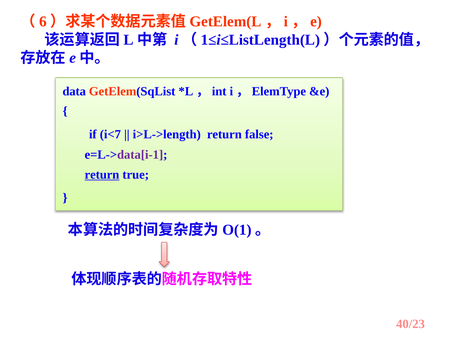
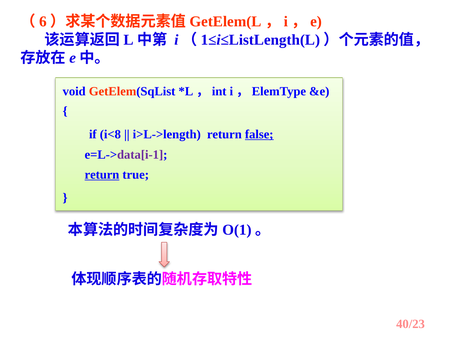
data: data -> void
i<7: i<7 -> i<8
false underline: none -> present
